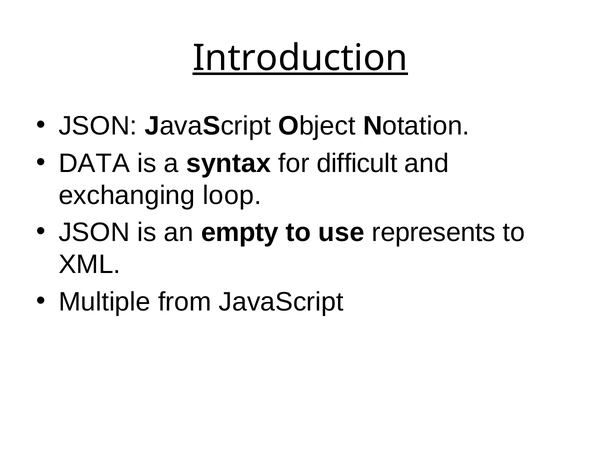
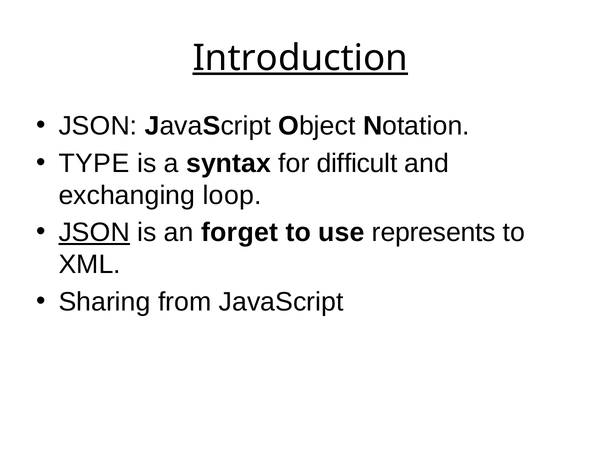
DATA: DATA -> TYPE
JSON at (94, 233) underline: none -> present
empty: empty -> forget
Multiple: Multiple -> Sharing
